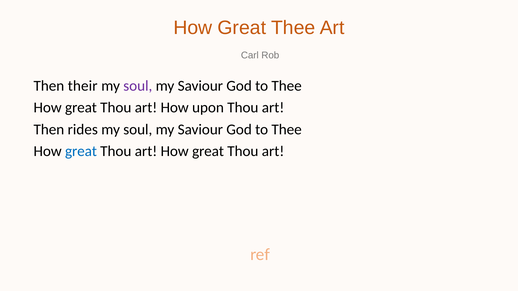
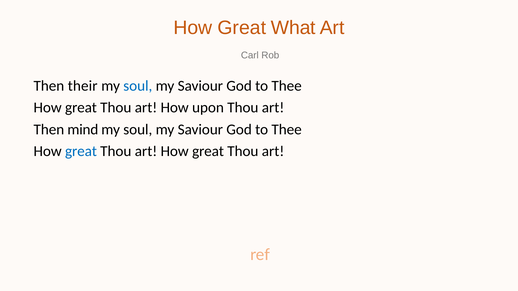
Great Thee: Thee -> What
soul at (138, 86) colour: purple -> blue
rides: rides -> mind
